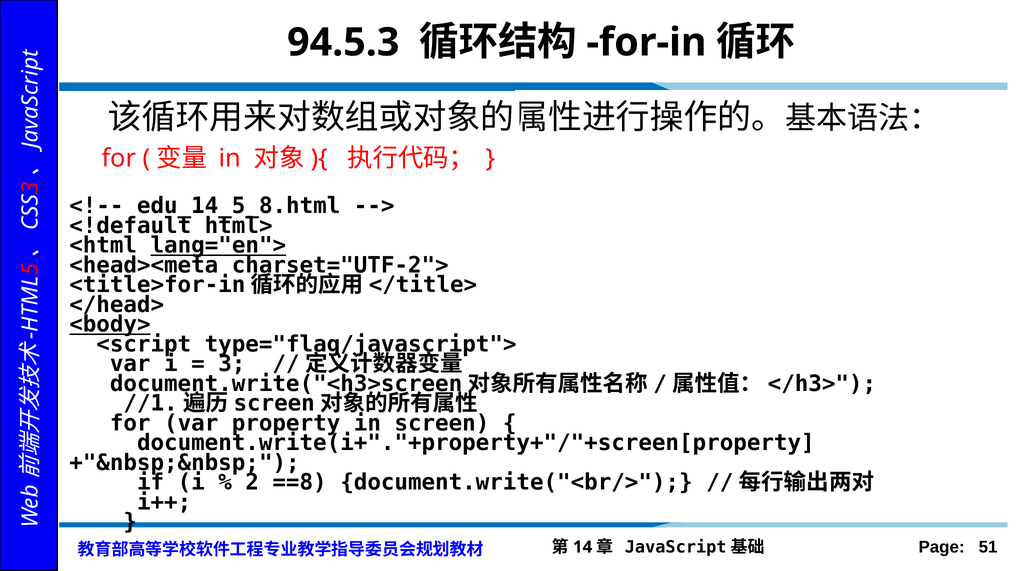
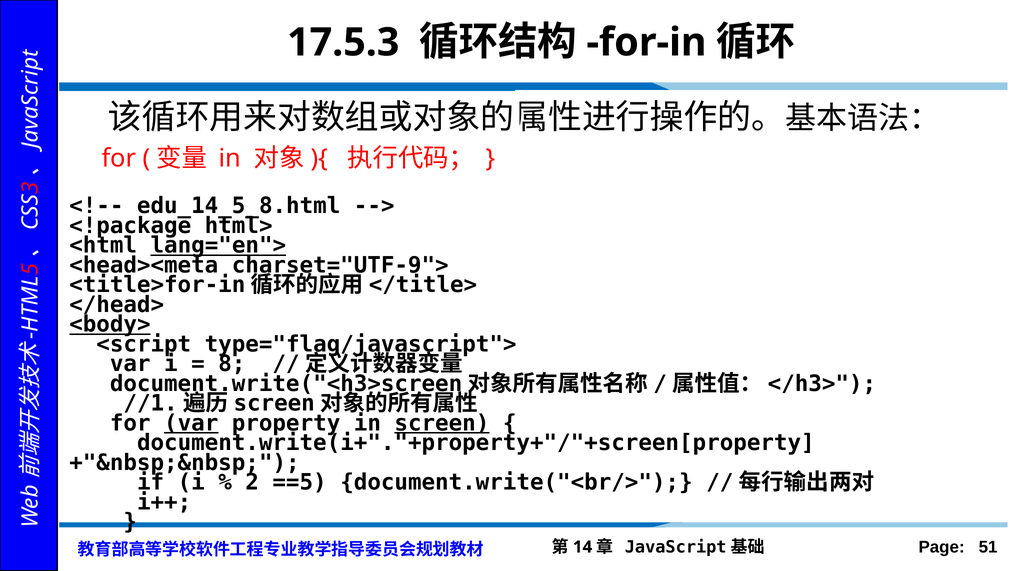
94.5.3: 94.5.3 -> 17.5.3
<!default: <!default -> <!package
charset="UTF-2">: charset="UTF-2"> -> charset="UTF-9">
3 at (232, 364): 3 -> 8
var at (191, 424) underline: none -> present
screen underline: none -> present
==8: ==8 -> ==5
